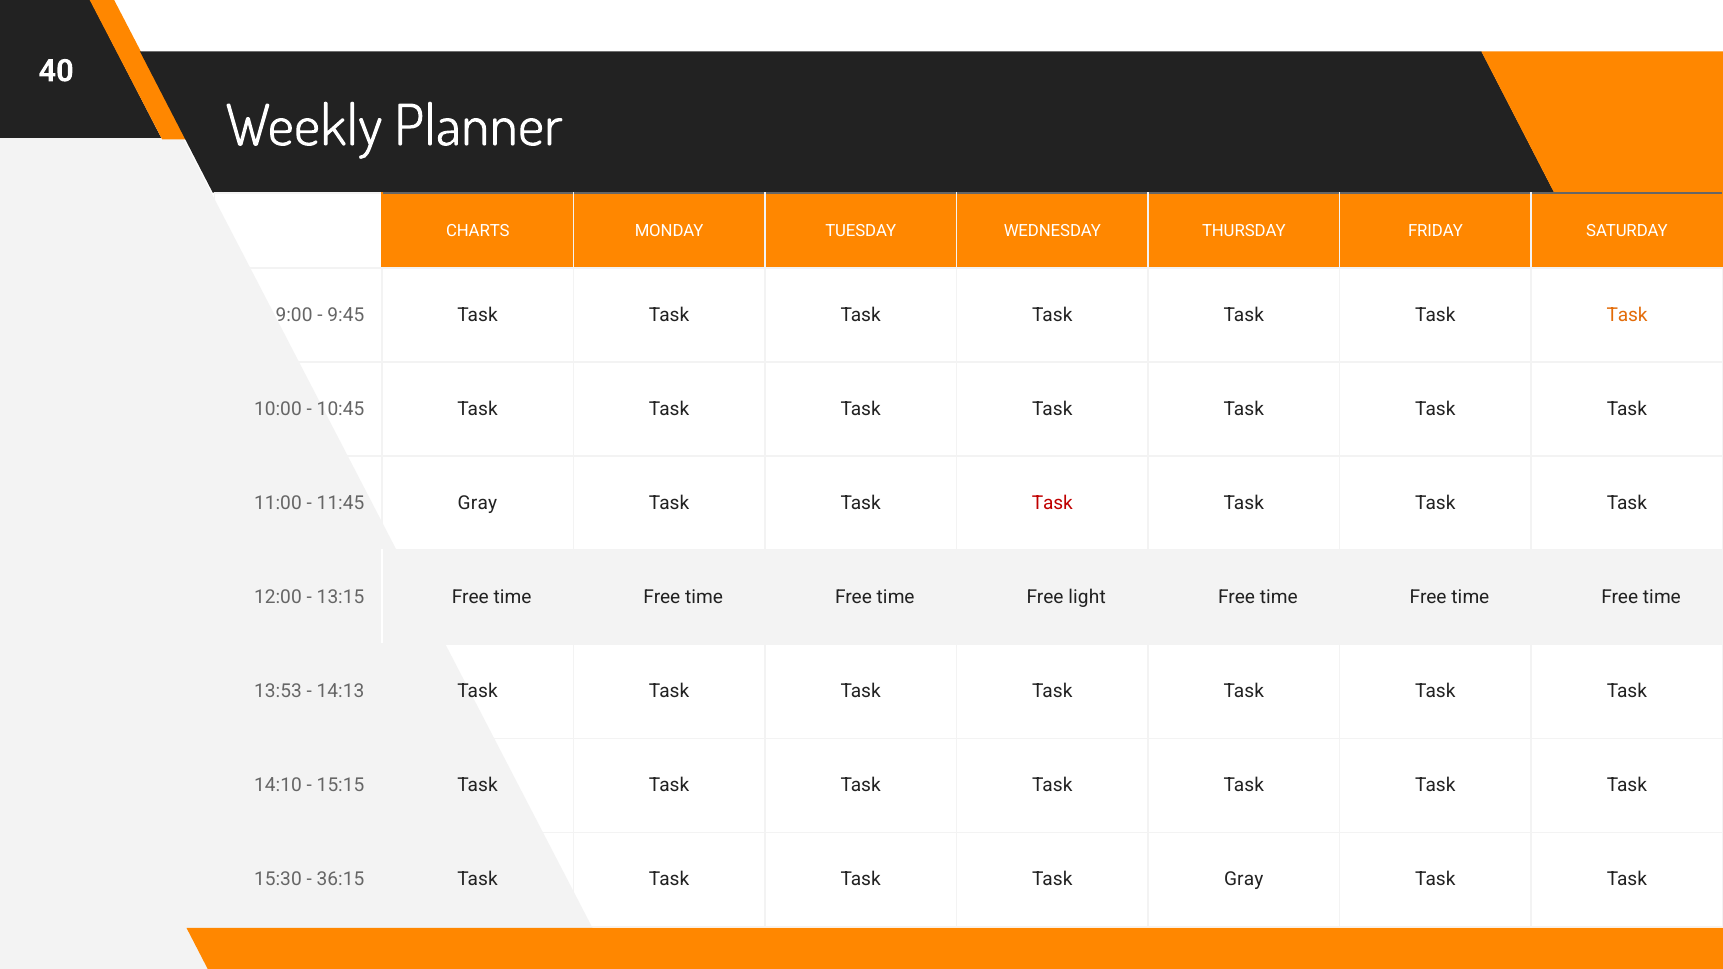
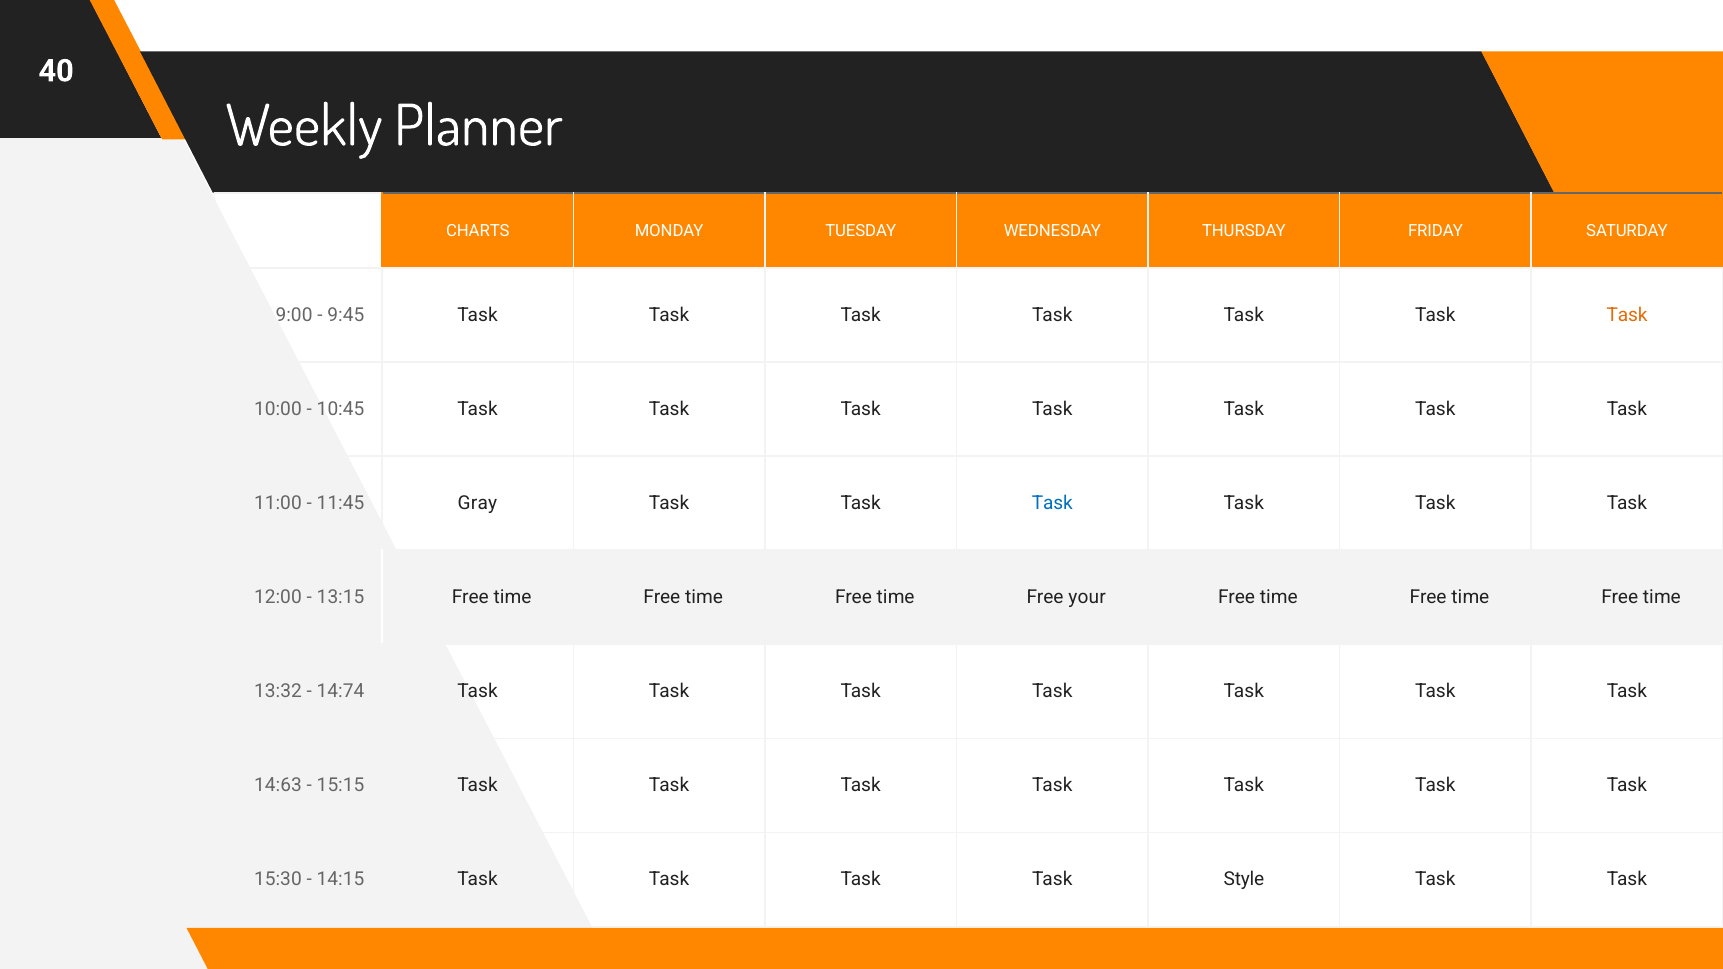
Task at (1052, 503) colour: red -> blue
light: light -> your
13:53: 13:53 -> 13:32
14:13: 14:13 -> 14:74
14:10: 14:10 -> 14:63
36:15: 36:15 -> 14:15
Task Gray: Gray -> Style
